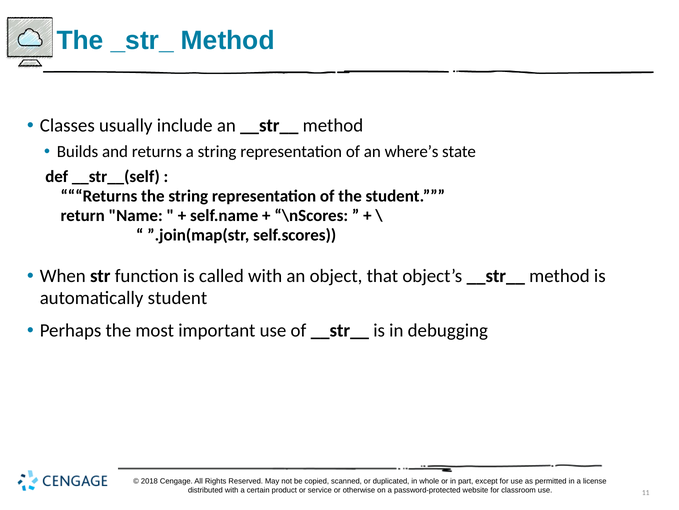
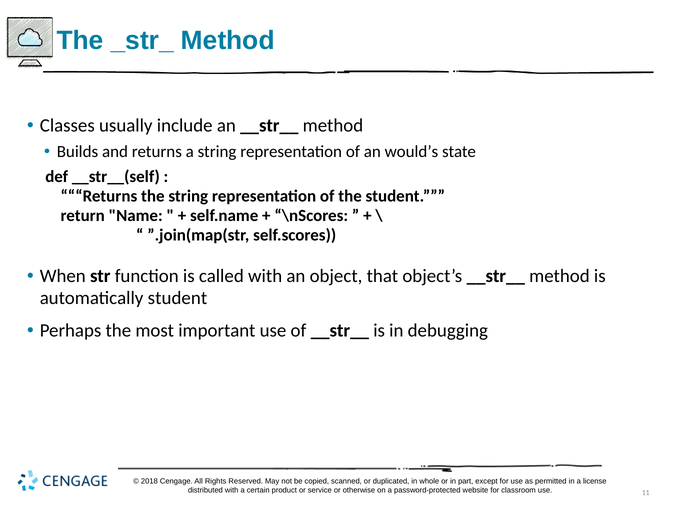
where’s: where’s -> would’s
